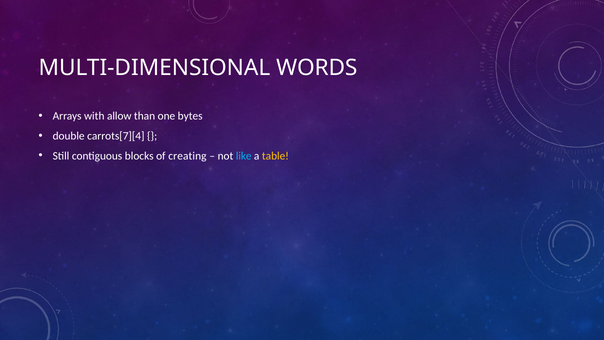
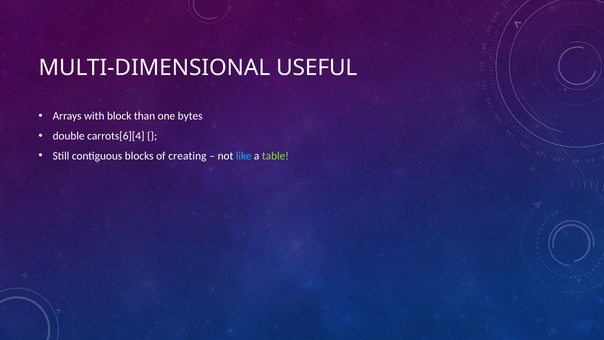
WORDS: WORDS -> USEFUL
allow: allow -> block
carrots[7][4: carrots[7][4 -> carrots[6][4
table colour: yellow -> light green
